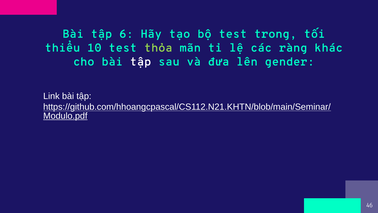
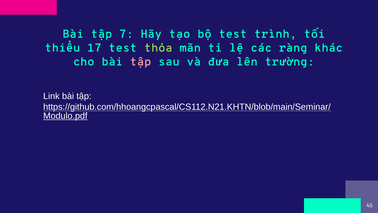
6: 6 -> 7
trong: trong -> trình
10: 10 -> 17
tập at (141, 62) colour: white -> pink
gender: gender -> trường
